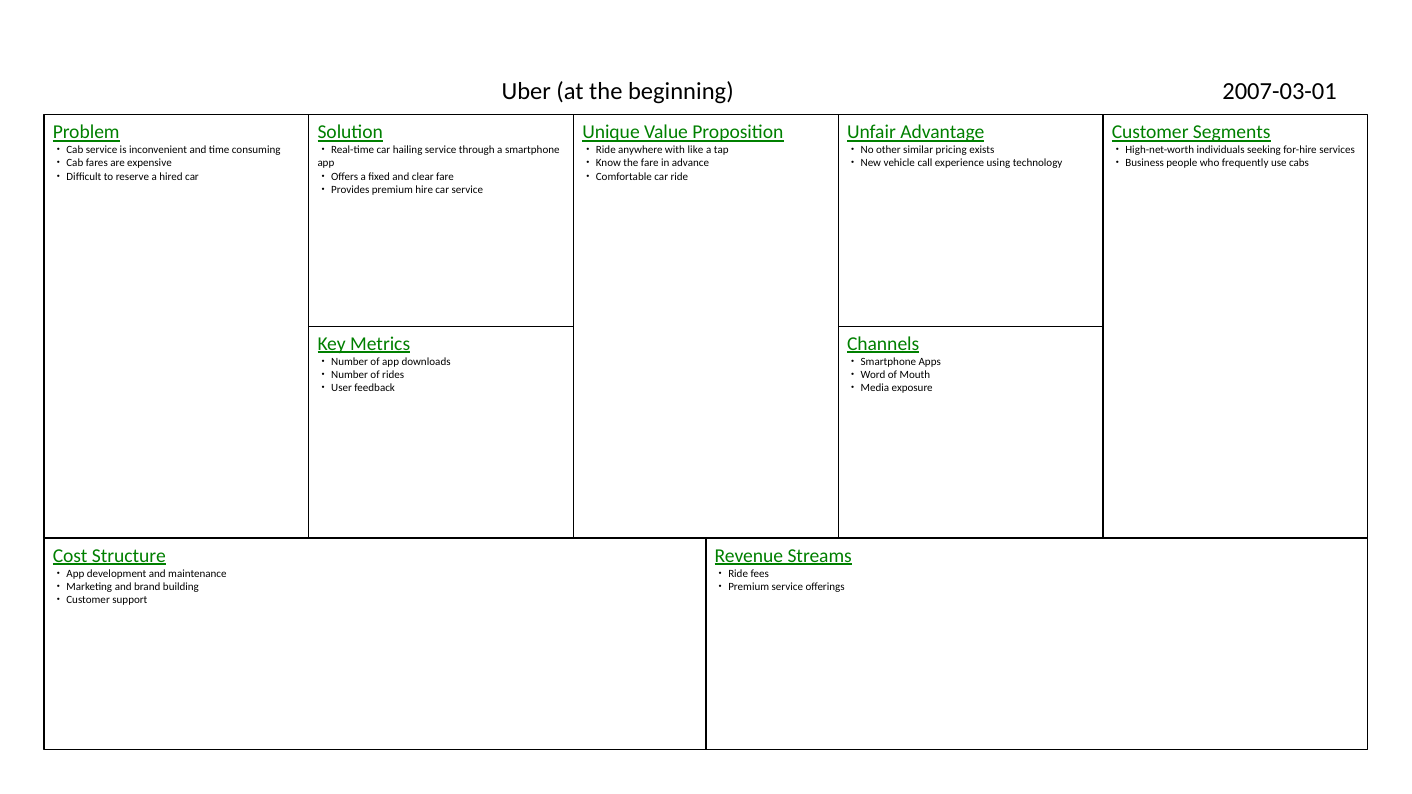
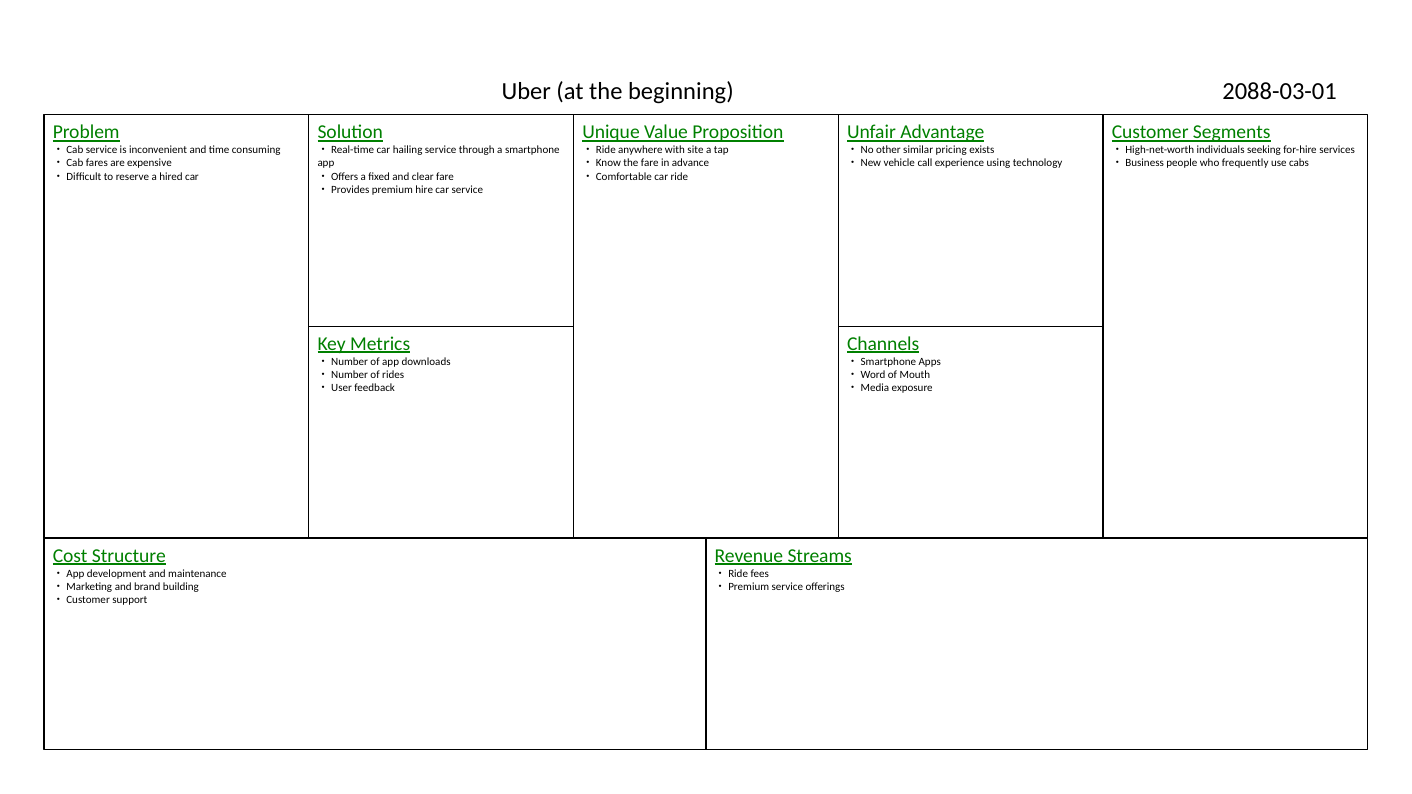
2007-03-01: 2007-03-01 -> 2088-03-01
like: like -> site
